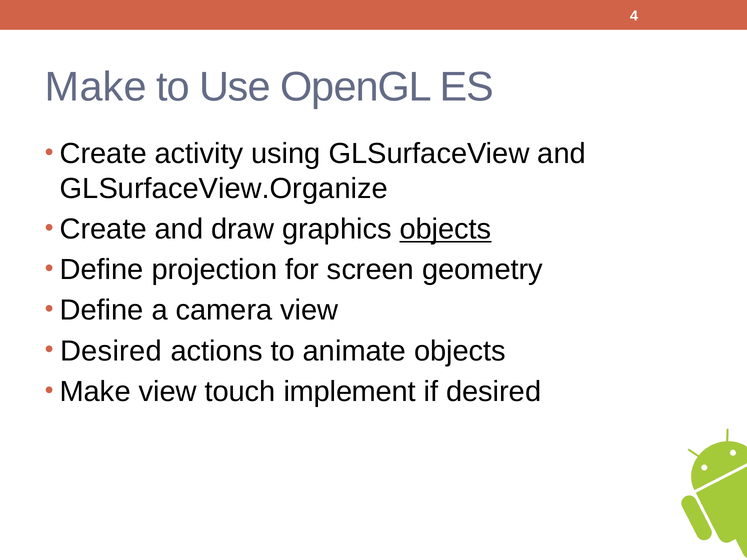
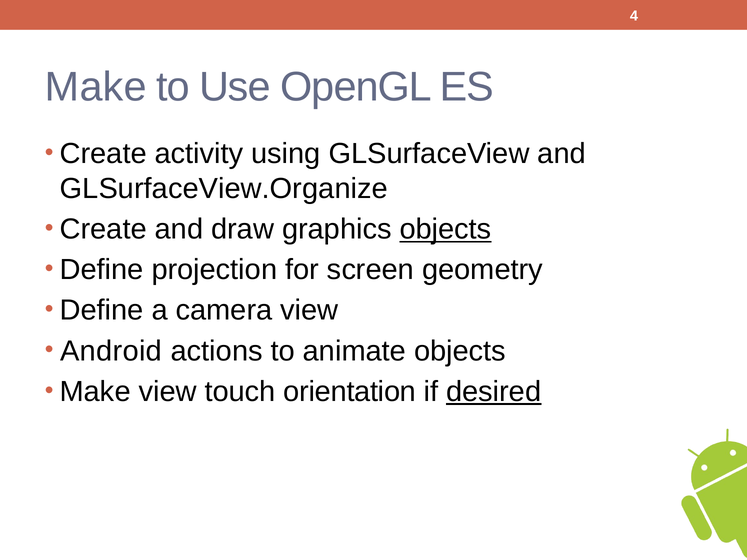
Desired at (111, 351): Desired -> Android
implement: implement -> orientation
desired at (494, 392) underline: none -> present
